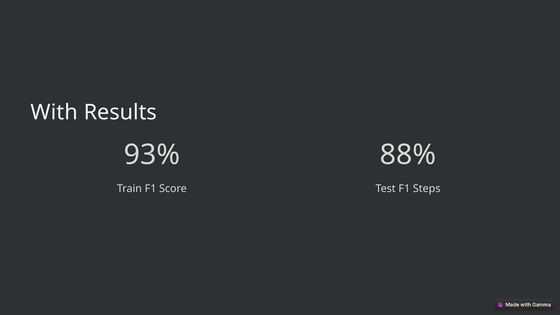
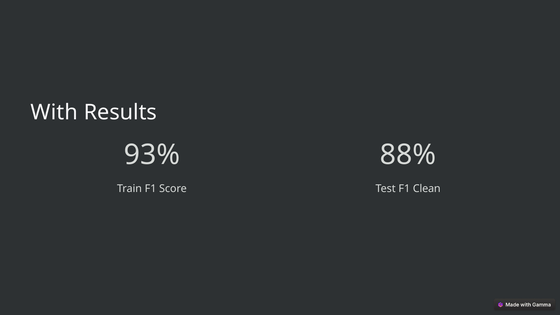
Steps: Steps -> Clean
